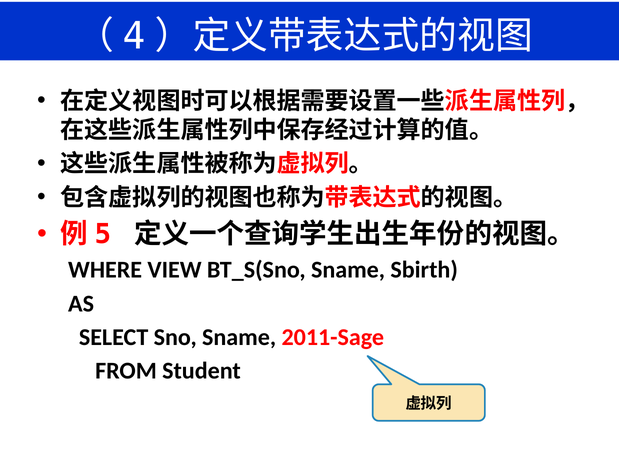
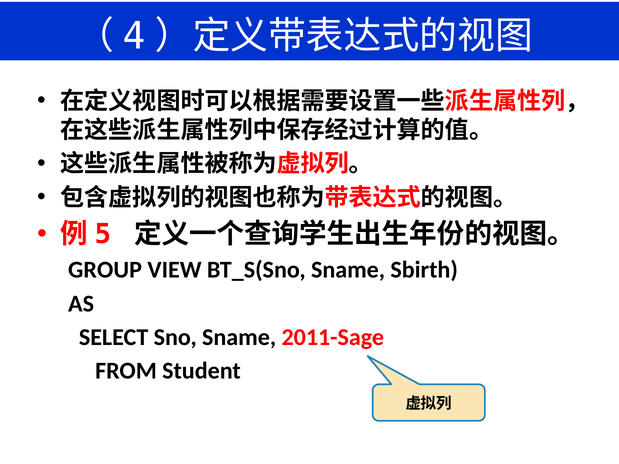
WHERE: WHERE -> GROUP
